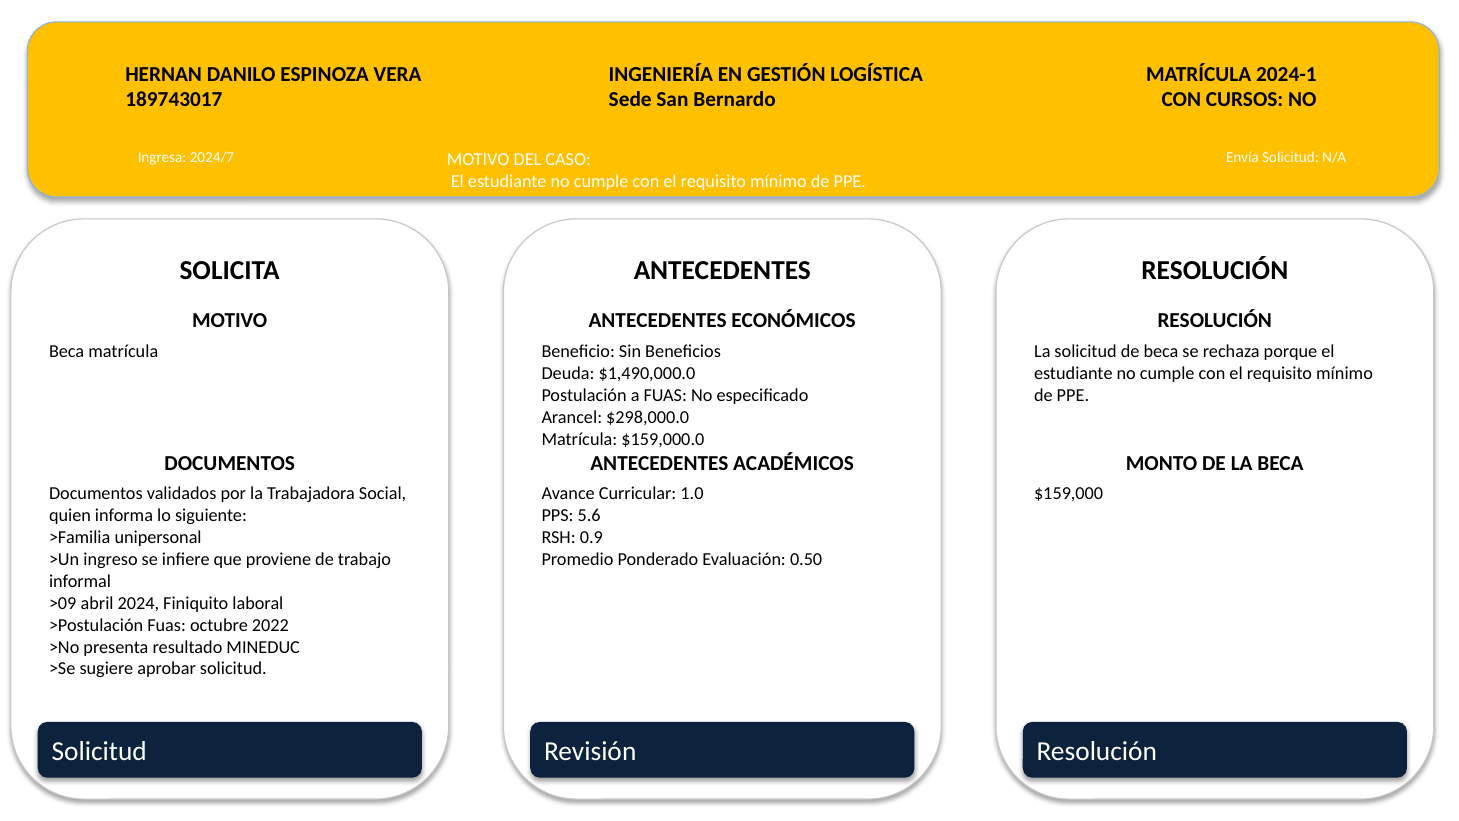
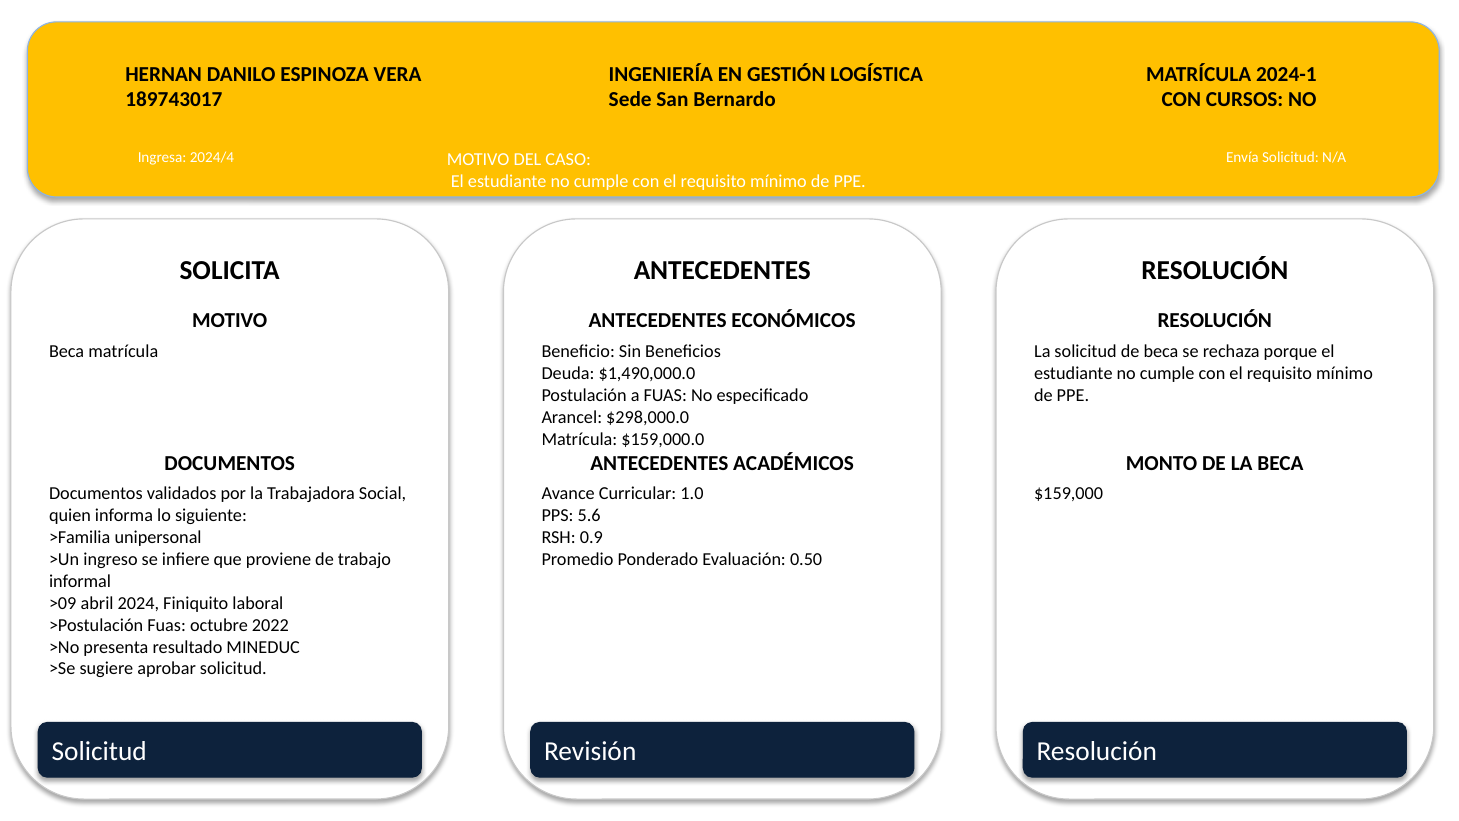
2024/7: 2024/7 -> 2024/4
